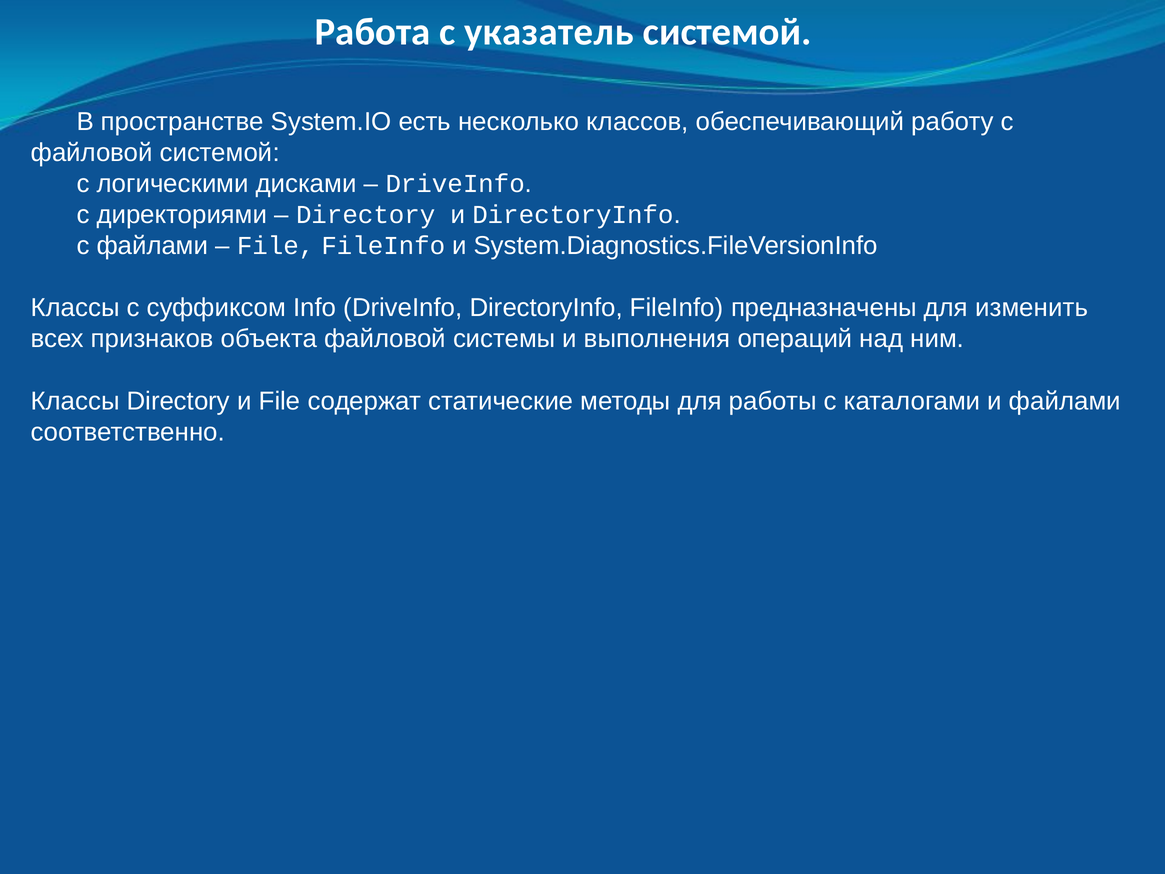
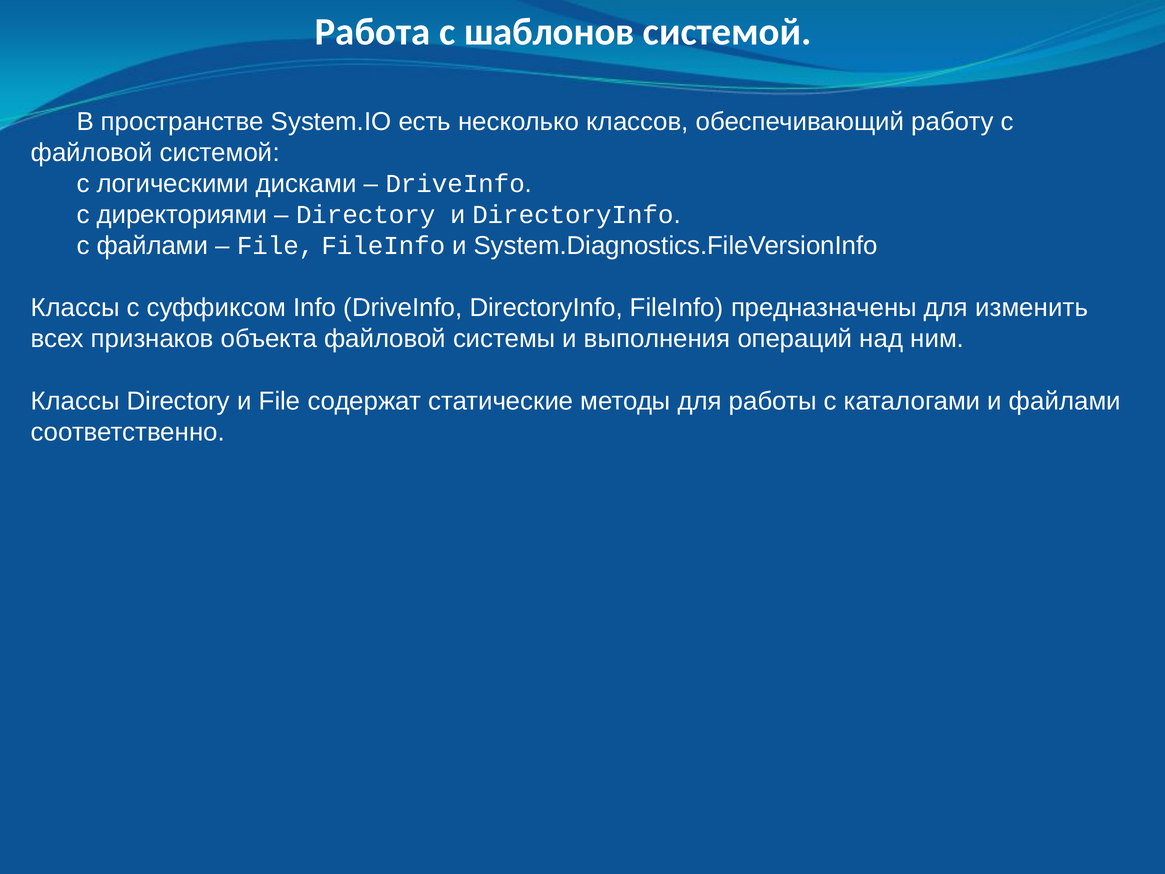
указатель: указатель -> шаблонов
